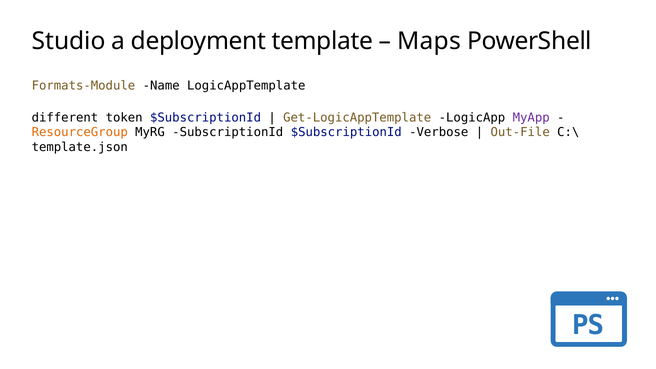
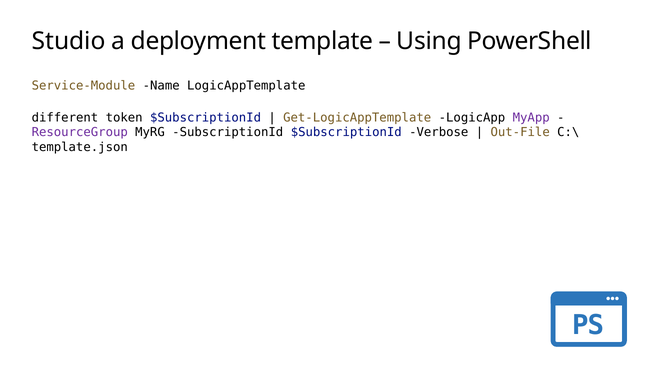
Maps: Maps -> Using
Formats-Module: Formats-Module -> Service-Module
ResourceGroup colour: orange -> purple
